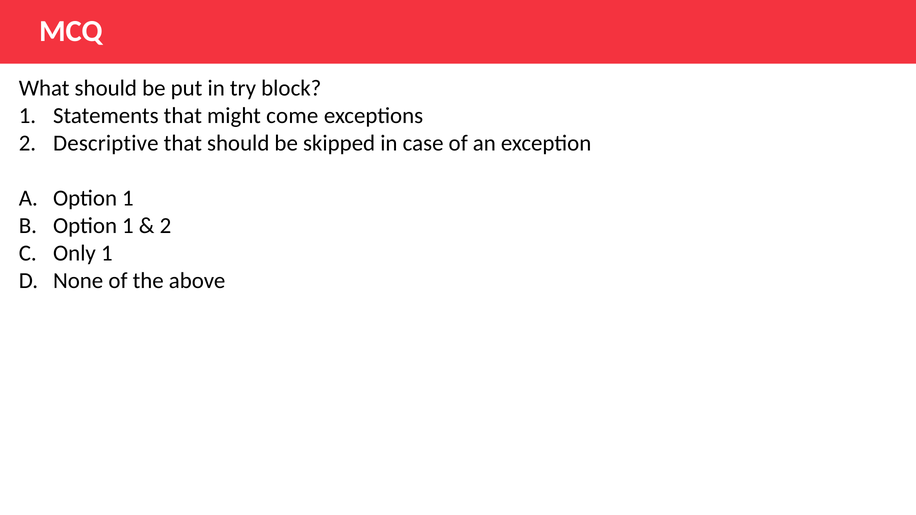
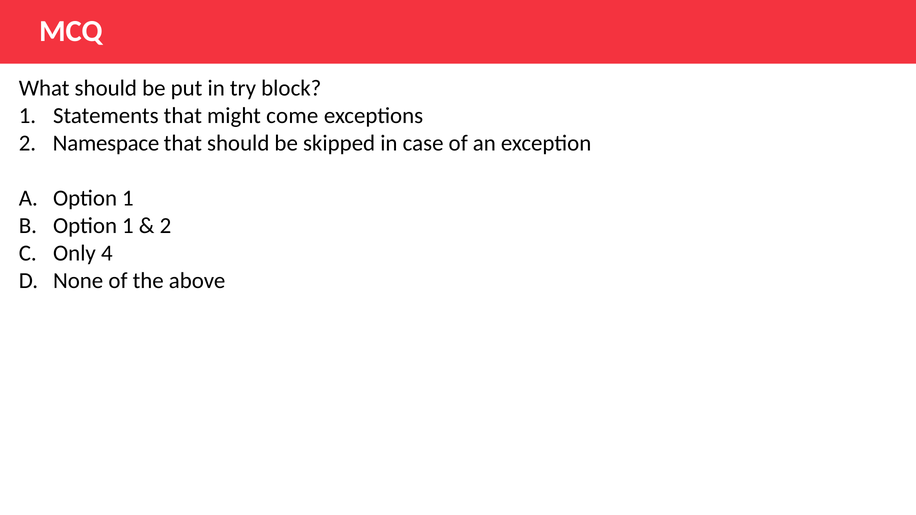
Descriptive: Descriptive -> Namespace
Only 1: 1 -> 4
